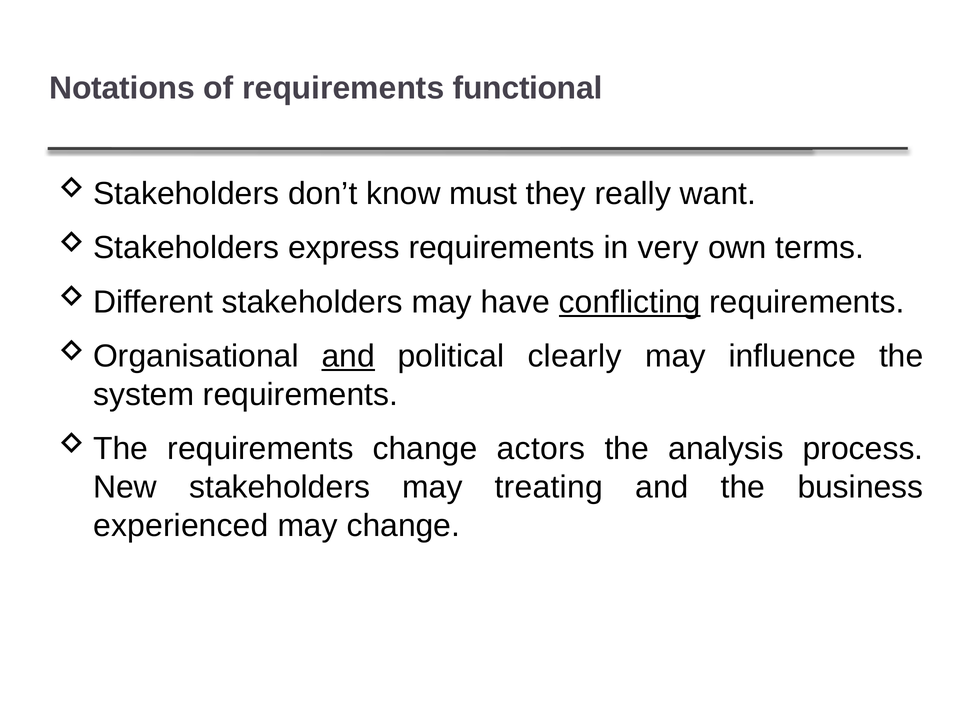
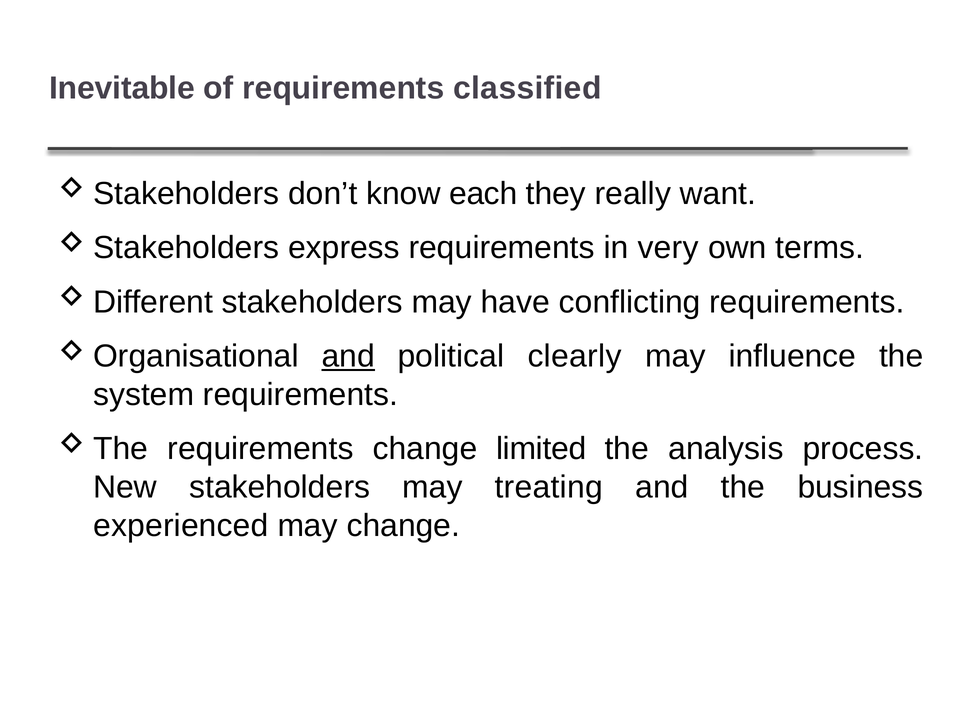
Notations: Notations -> Inevitable
functional: functional -> classified
must: must -> each
conflicting underline: present -> none
actors: actors -> limited
